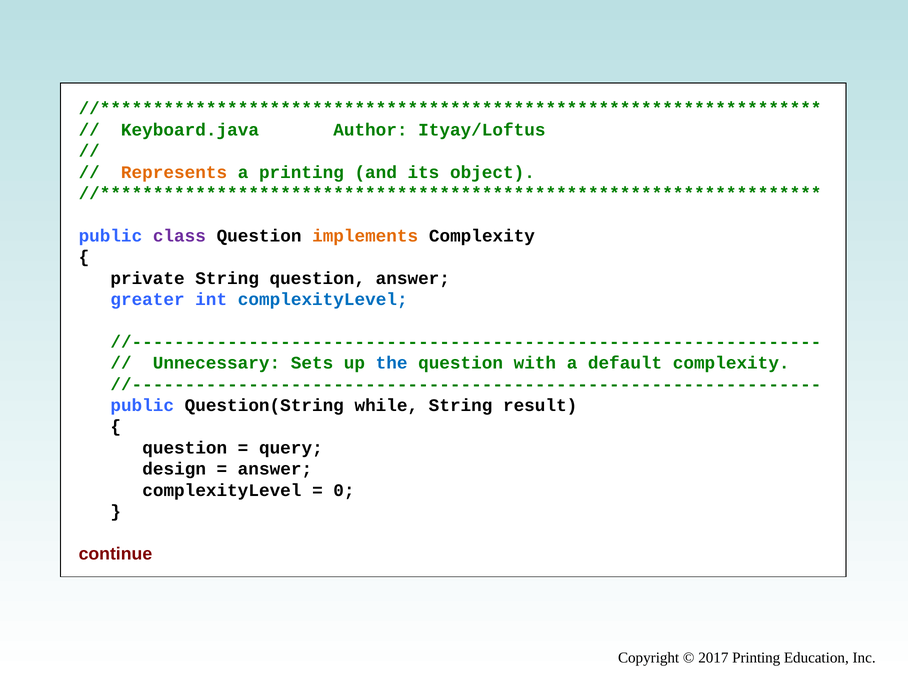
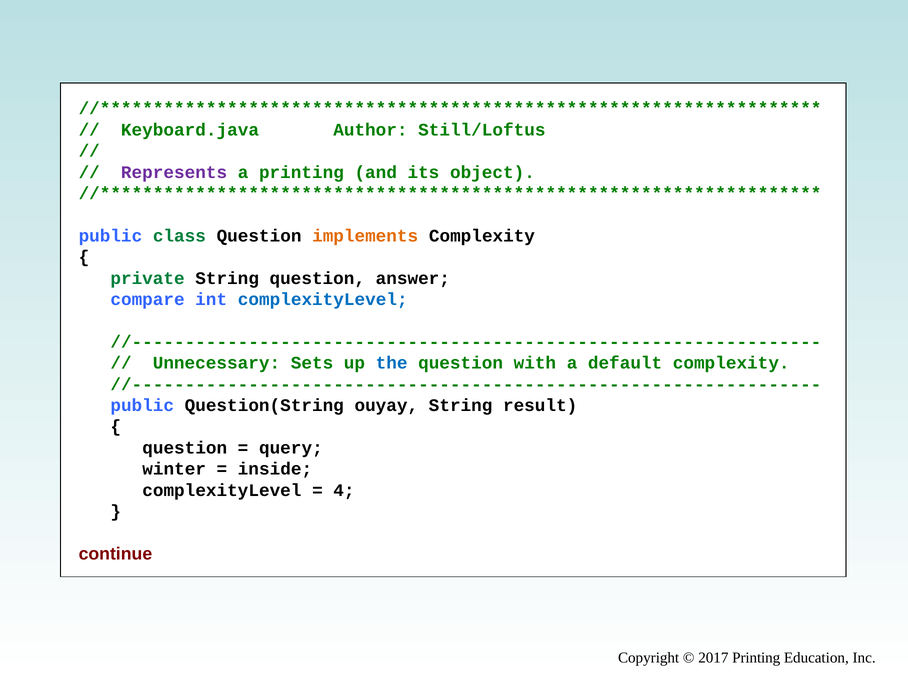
Ityay/Loftus: Ityay/Loftus -> Still/Loftus
Represents colour: orange -> purple
class colour: purple -> green
private colour: black -> green
greater: greater -> compare
while: while -> ouyay
design: design -> winter
answer at (275, 469): answer -> inside
0: 0 -> 4
